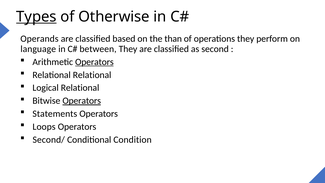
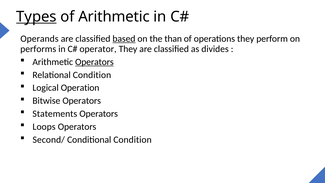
of Otherwise: Otherwise -> Arithmetic
based underline: none -> present
language: language -> performs
between: between -> operator
second: second -> divides
Relational Relational: Relational -> Condition
Logical Relational: Relational -> Operation
Operators at (82, 101) underline: present -> none
